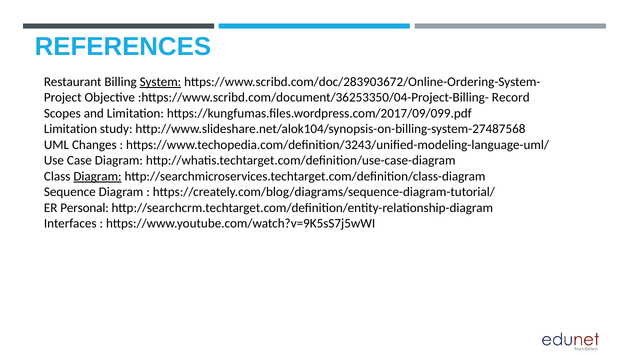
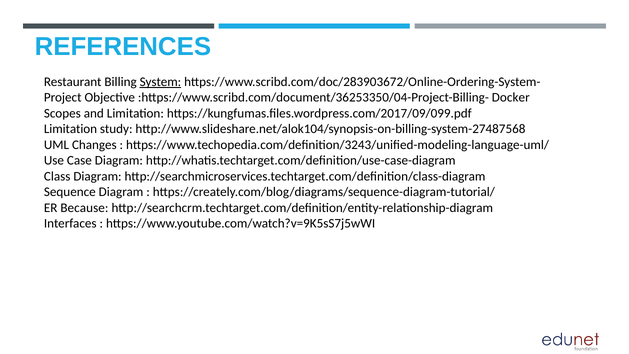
Record: Record -> Docker
Diagram at (97, 176) underline: present -> none
Personal: Personal -> Because
